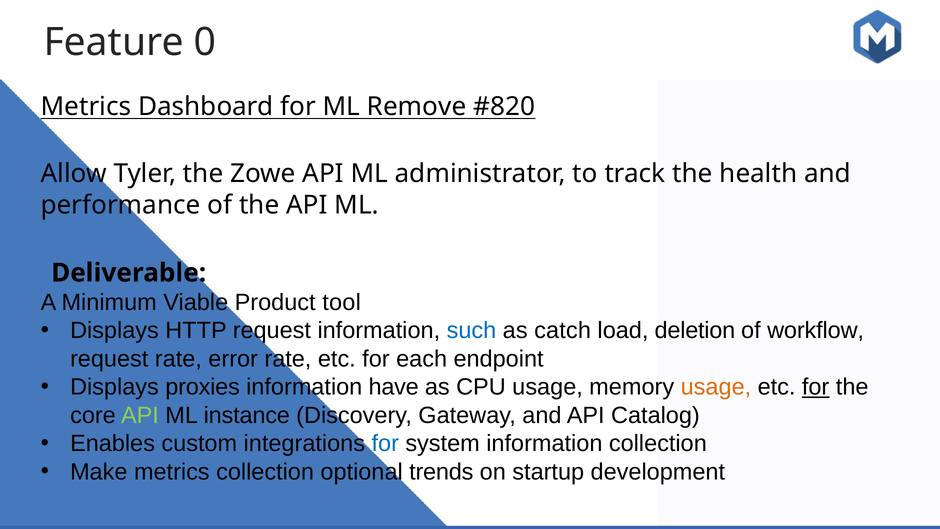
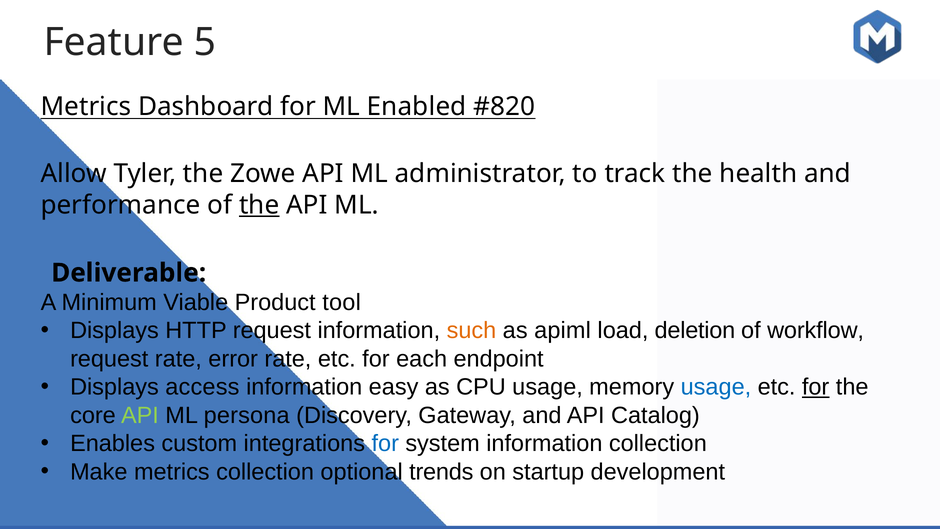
0: 0 -> 5
Remove: Remove -> Enabled
the at (259, 205) underline: none -> present
such colour: blue -> orange
catch: catch -> apiml
proxies: proxies -> access
have: have -> easy
usage at (716, 387) colour: orange -> blue
instance: instance -> persona
